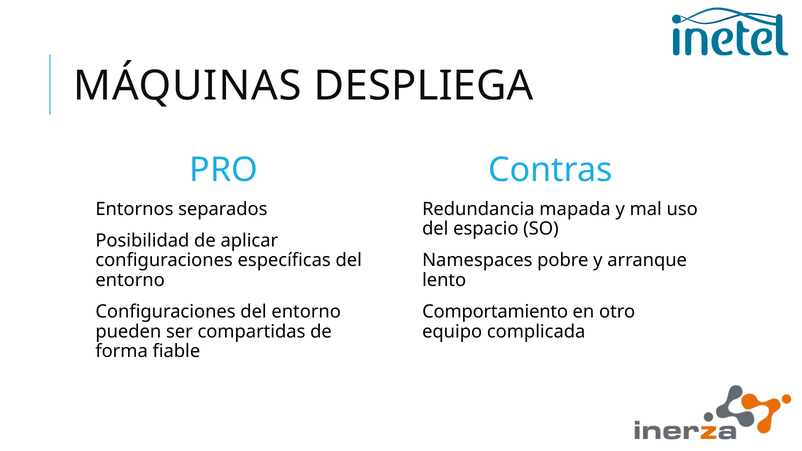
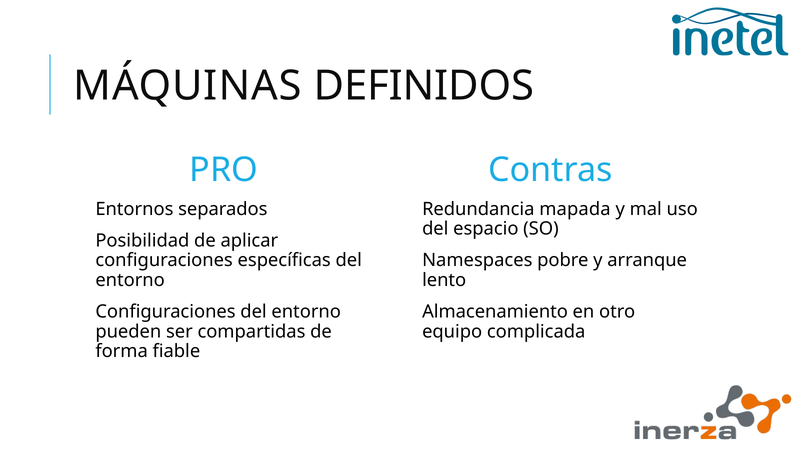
DESPLIEGA: DESPLIEGA -> DEFINIDOS
Comportamiento: Comportamiento -> Almacenamiento
